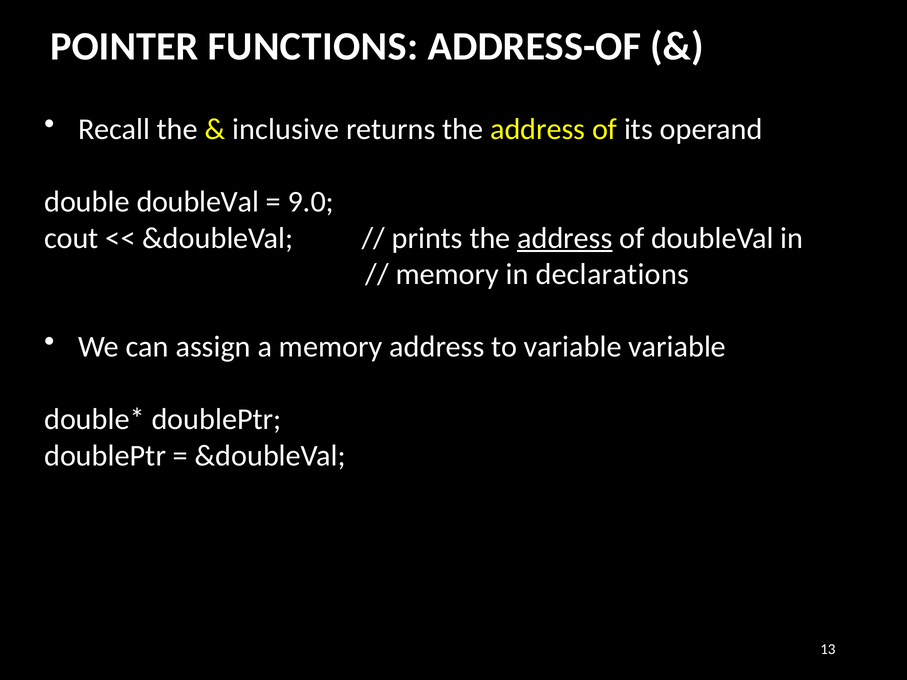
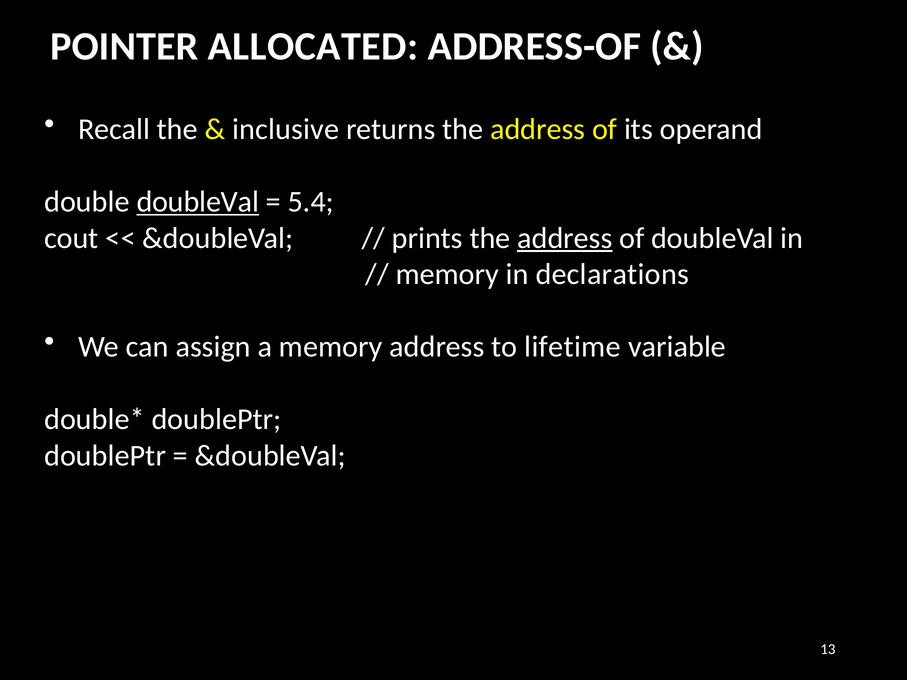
FUNCTIONS: FUNCTIONS -> ALLOCATED
doubleVal at (198, 202) underline: none -> present
9.0: 9.0 -> 5.4
to variable: variable -> lifetime
